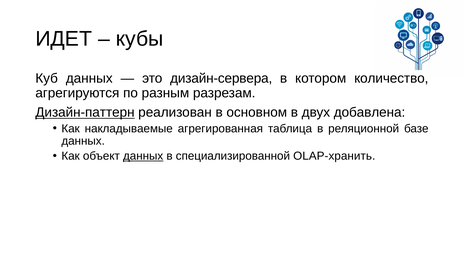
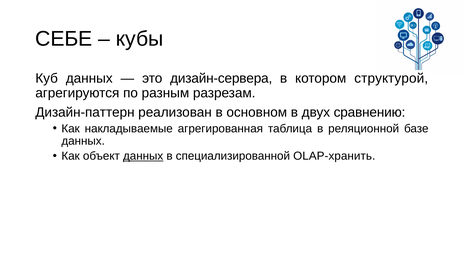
ИДЕТ: ИДЕТ -> СЕБЕ
количество: количество -> структурой
Дизайн-паттерн underline: present -> none
добавлена: добавлена -> сравнению
